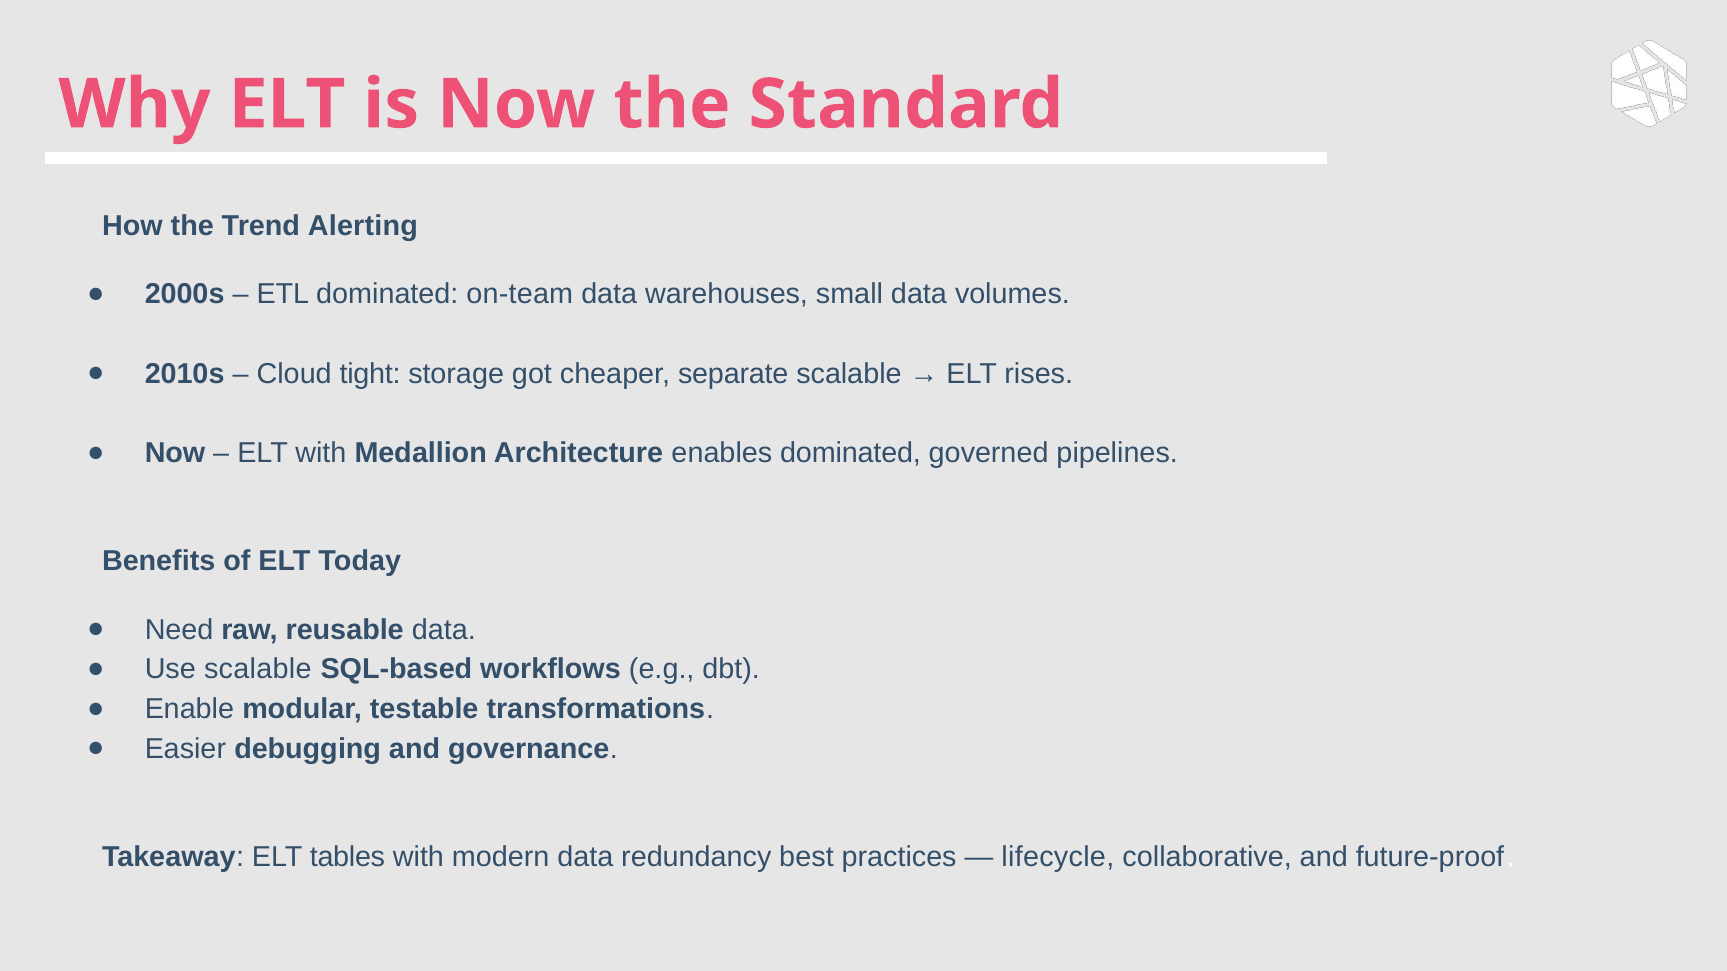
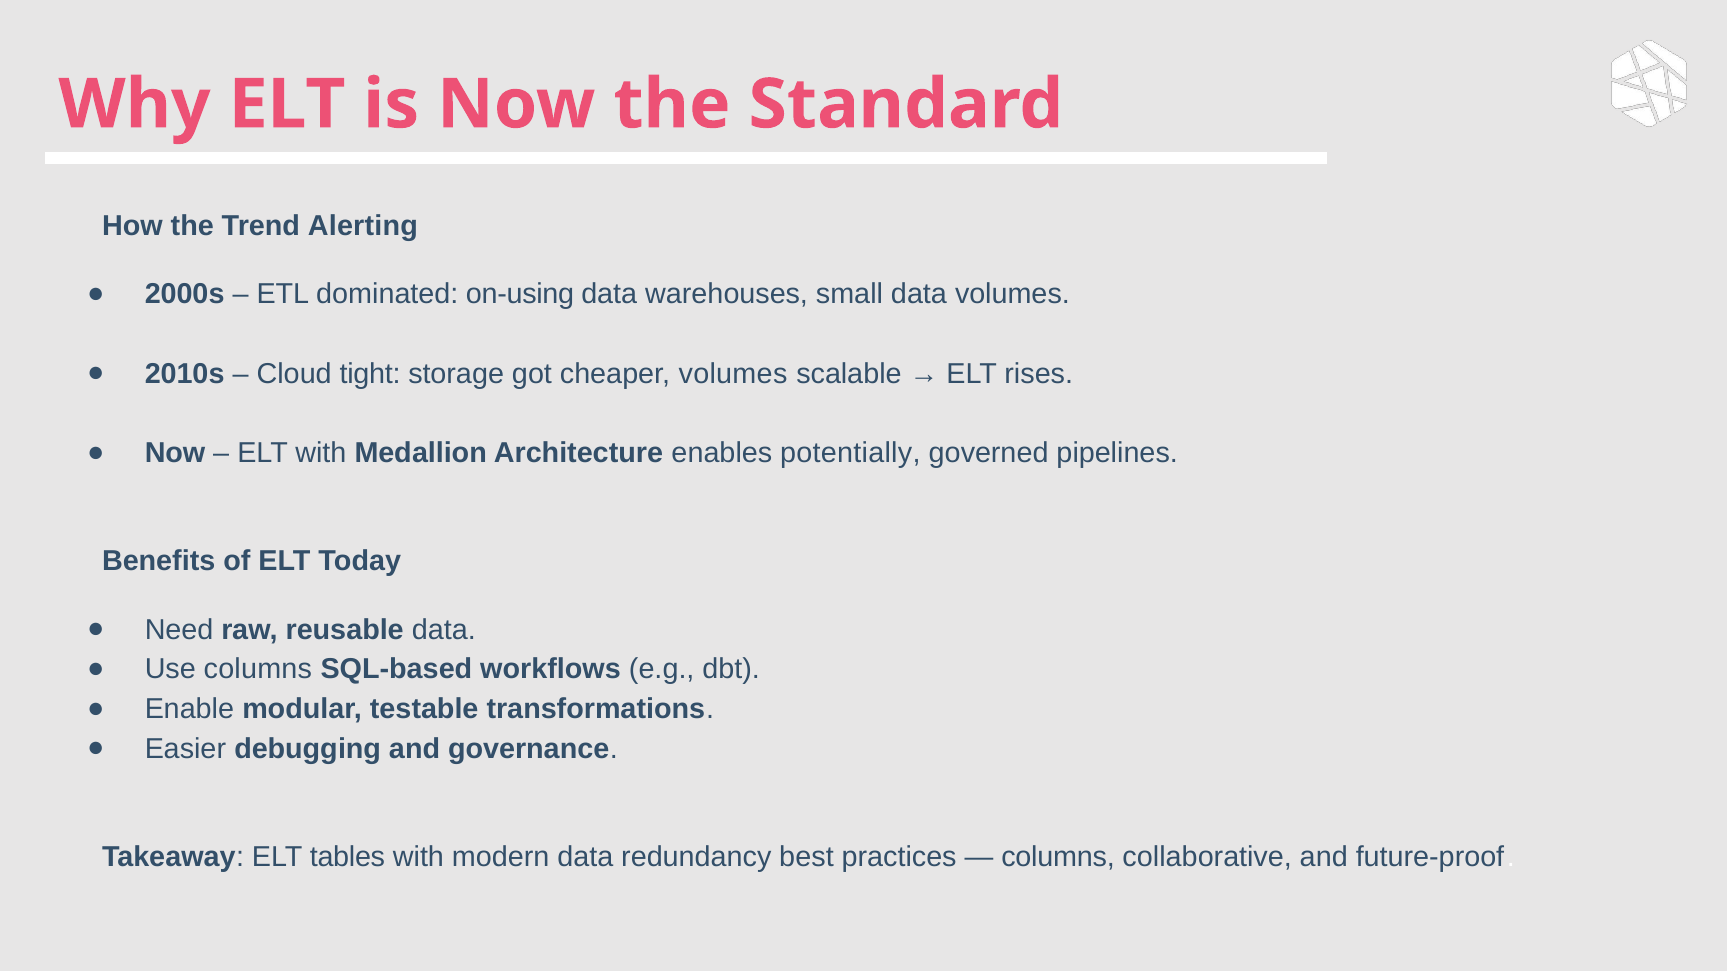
on-team: on-team -> on-using
cheaper separate: separate -> volumes
enables dominated: dominated -> potentially
Use scalable: scalable -> columns
lifecycle at (1058, 857): lifecycle -> columns
